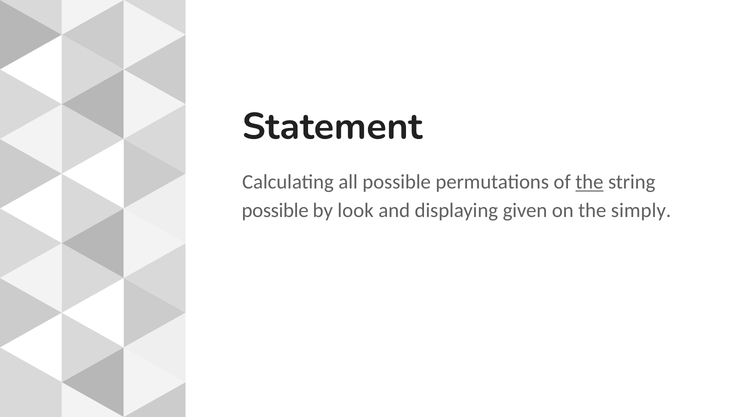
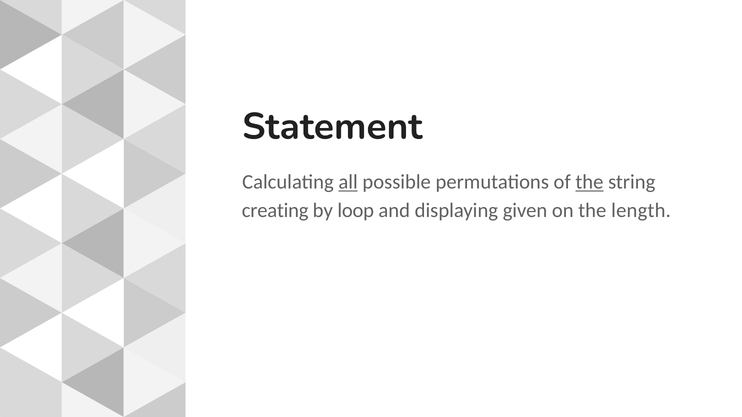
all underline: none -> present
possible at (275, 211): possible -> creating
look: look -> loop
simply: simply -> length
